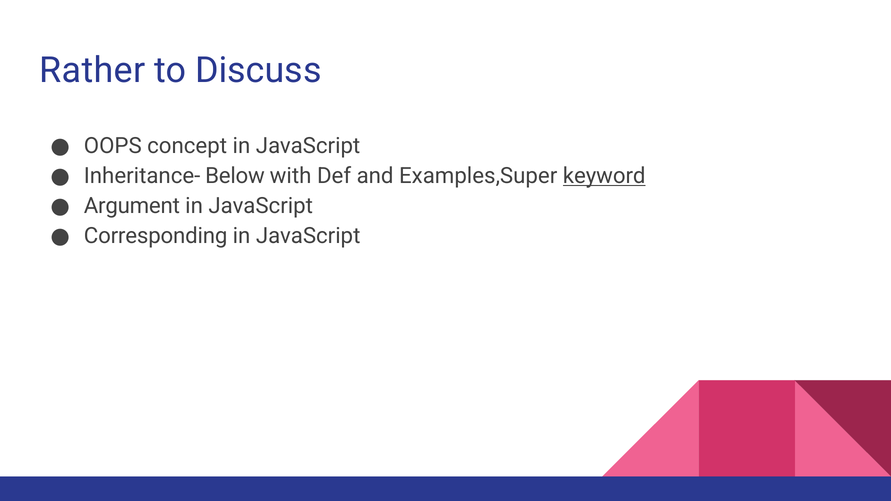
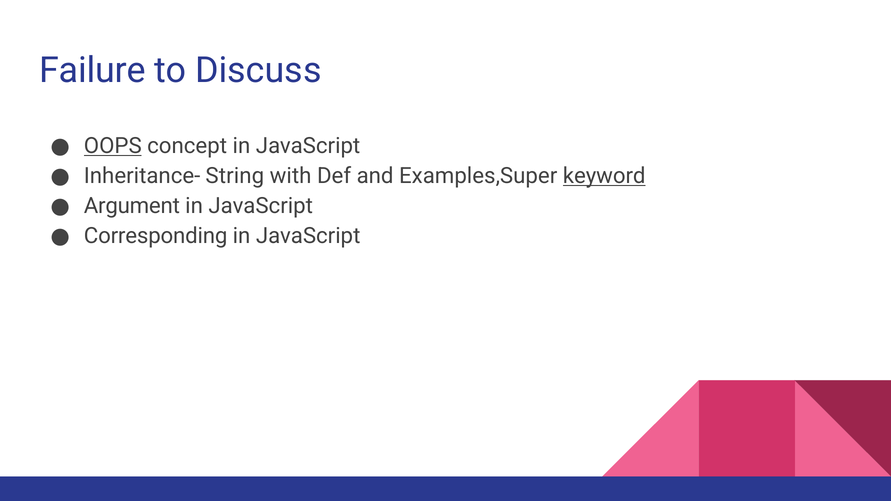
Rather: Rather -> Failure
OOPS underline: none -> present
Below: Below -> String
